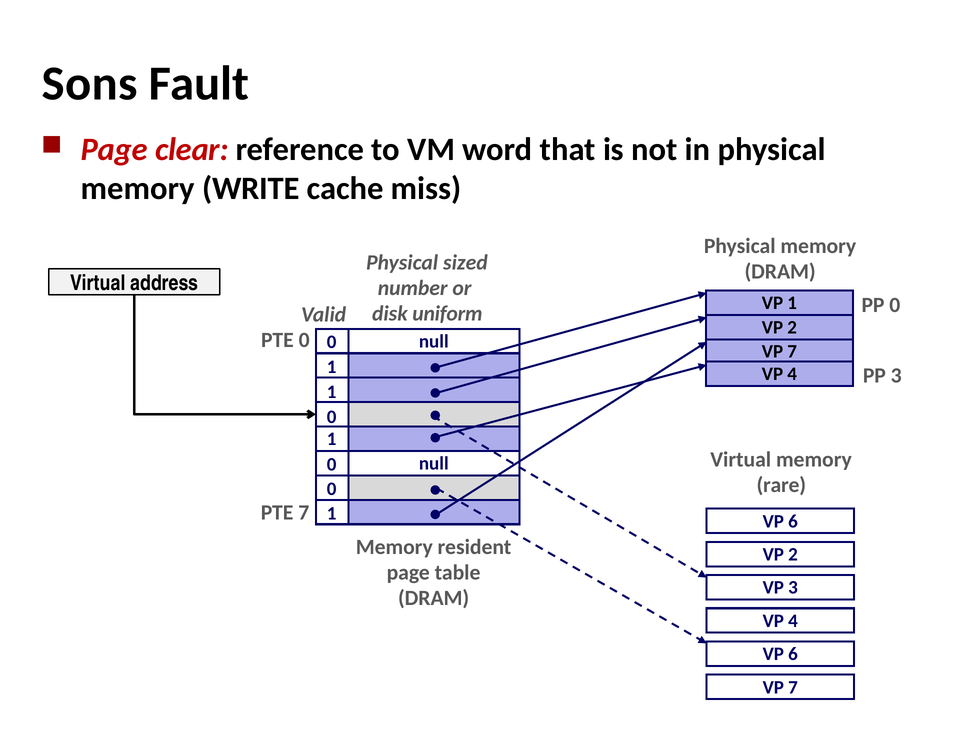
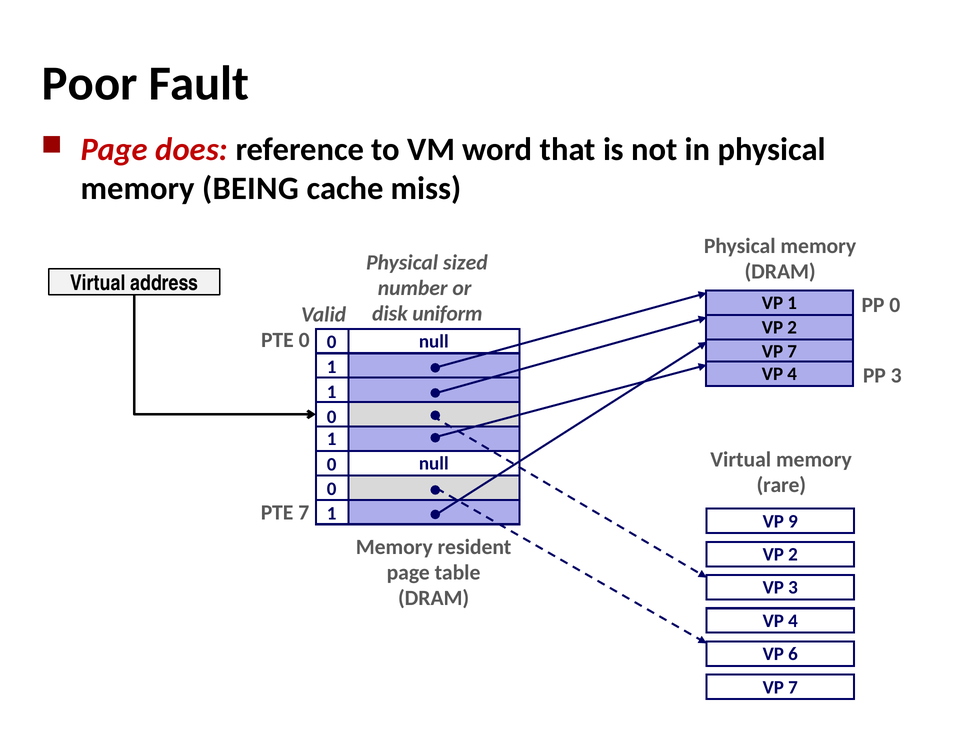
Sons: Sons -> Poor
clear: clear -> does
WRITE: WRITE -> BEING
6 at (793, 521): 6 -> 9
